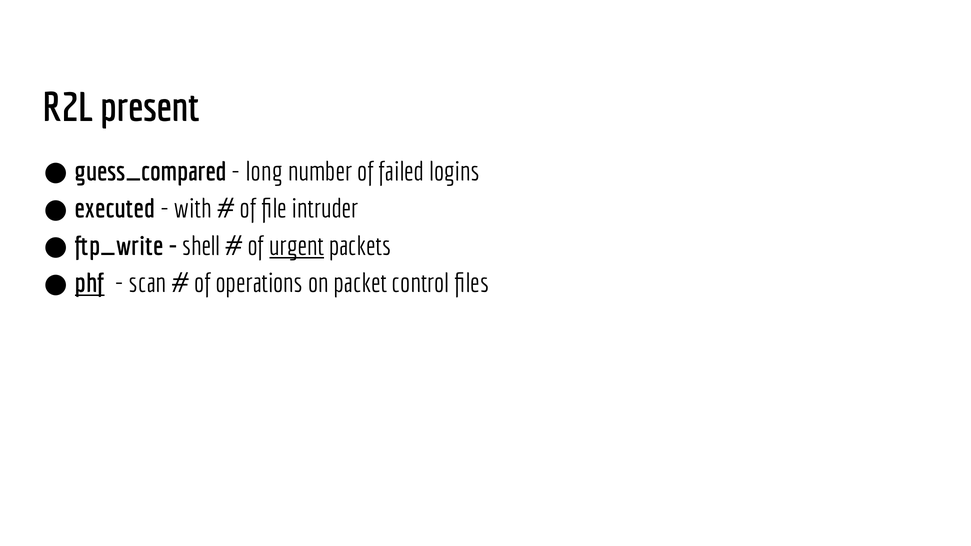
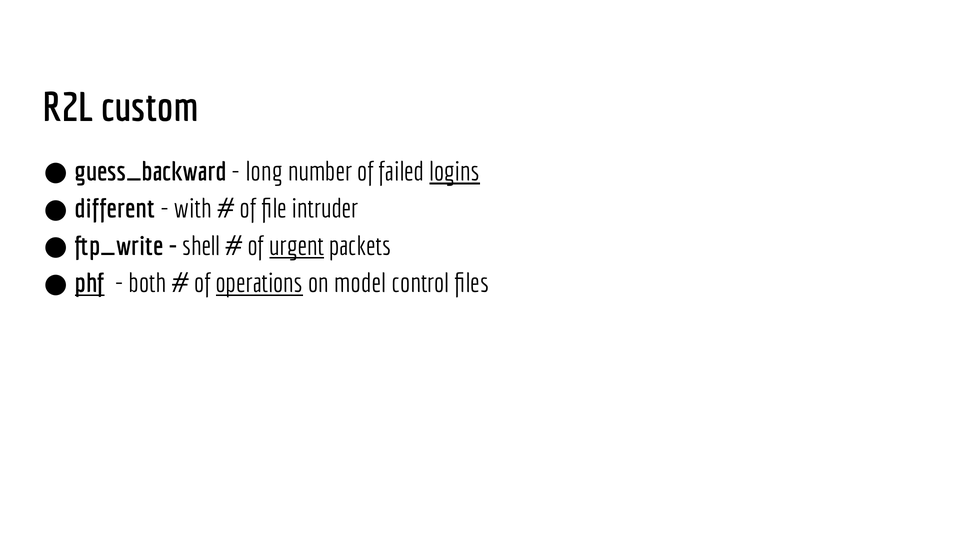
present: present -> custom
guess_compared: guess_compared -> guess_backward
logins underline: none -> present
executed: executed -> different
scan: scan -> both
operations underline: none -> present
packet: packet -> model
